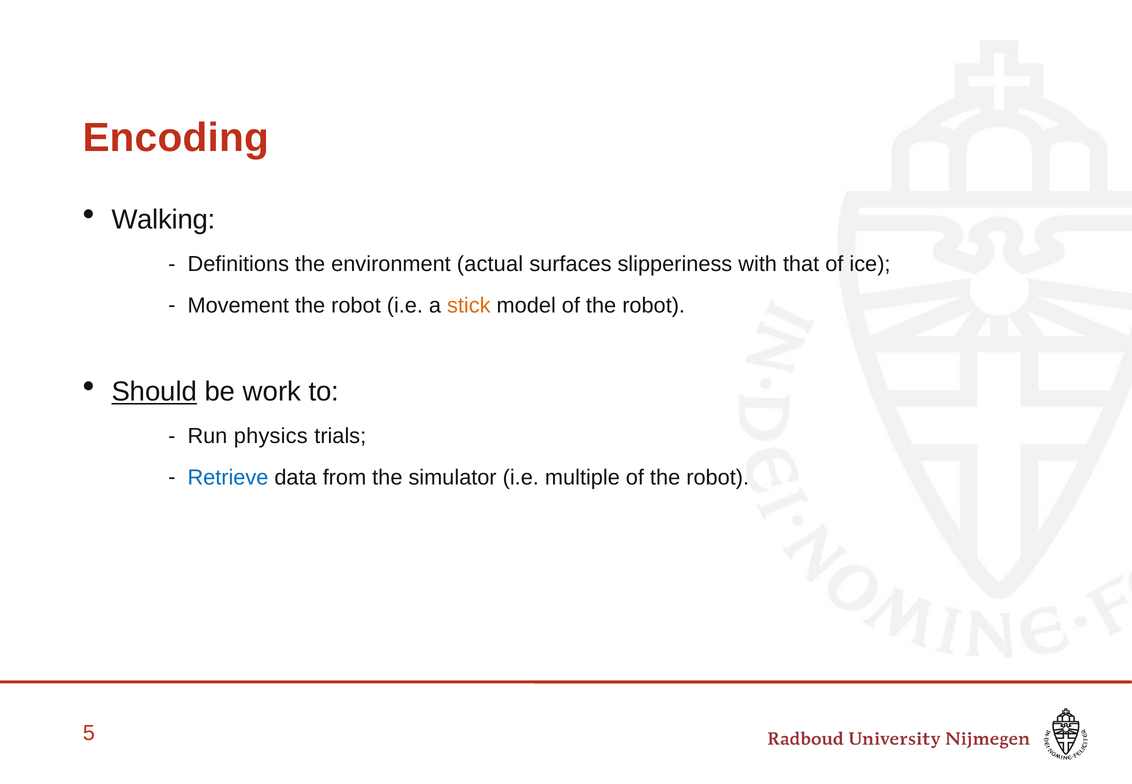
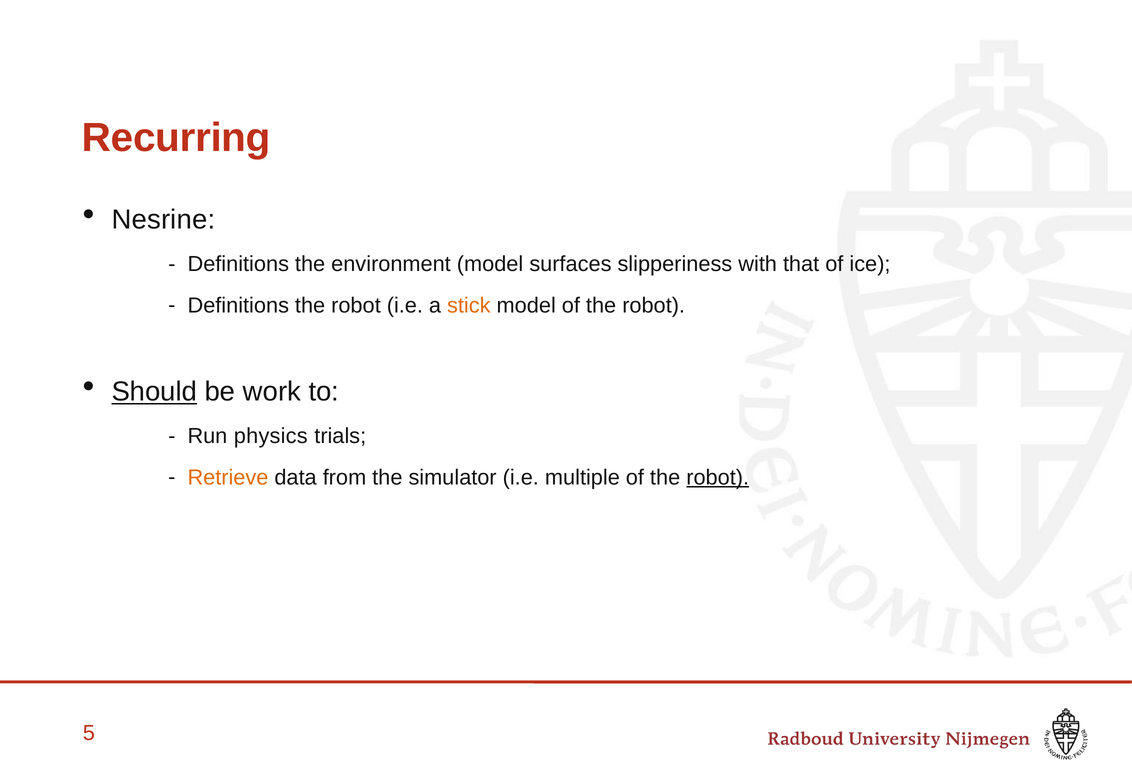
Encoding: Encoding -> Recurring
Walking: Walking -> Nesrine
environment actual: actual -> model
Movement at (238, 305): Movement -> Definitions
Retrieve colour: blue -> orange
robot at (718, 477) underline: none -> present
